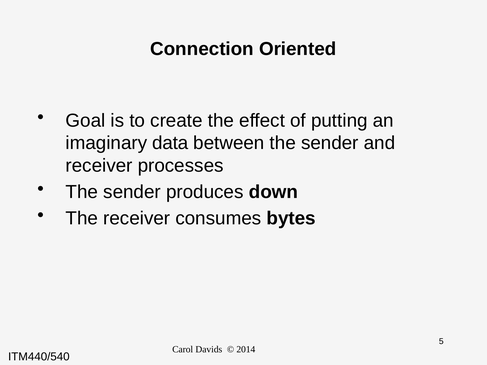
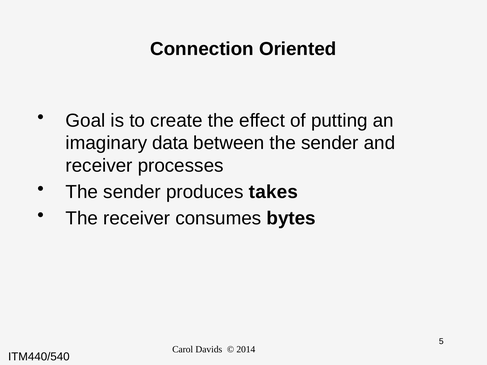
down: down -> takes
